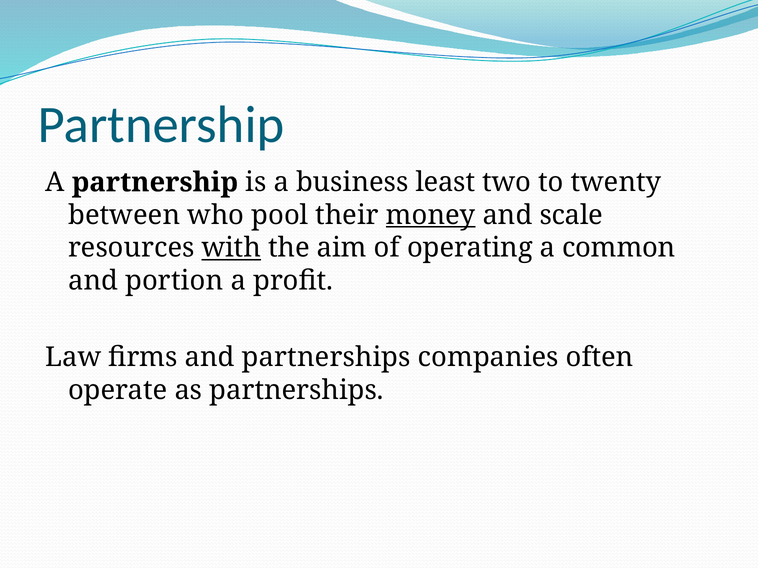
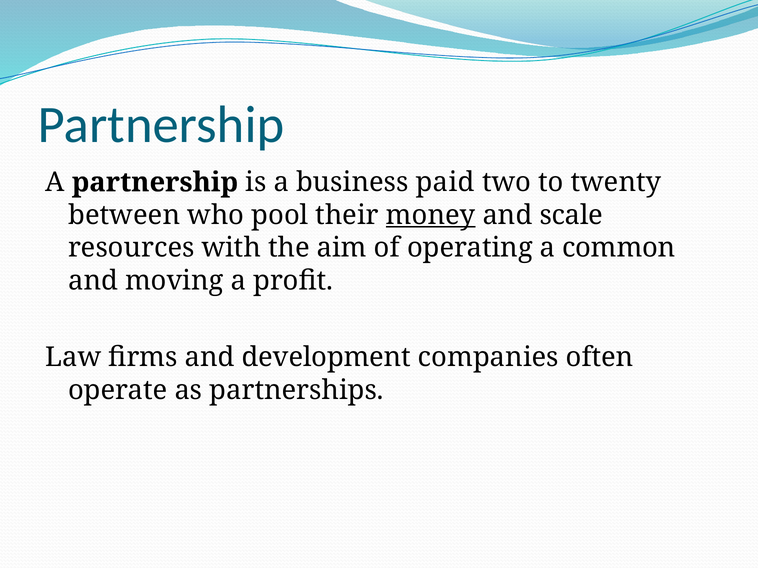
least: least -> paid
with underline: present -> none
portion: portion -> moving
and partnerships: partnerships -> development
